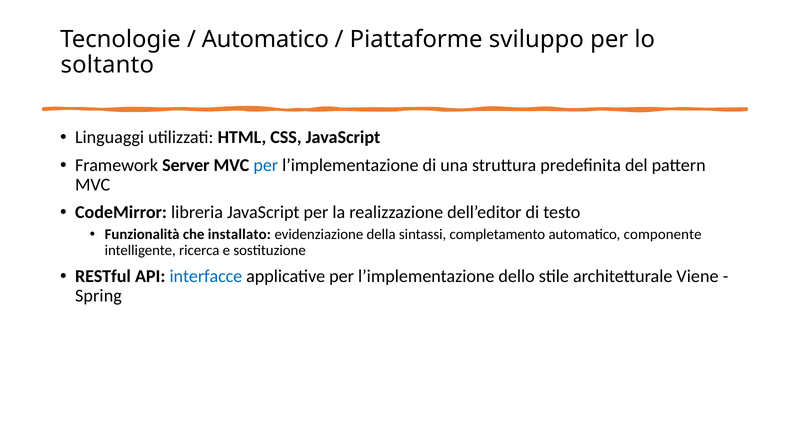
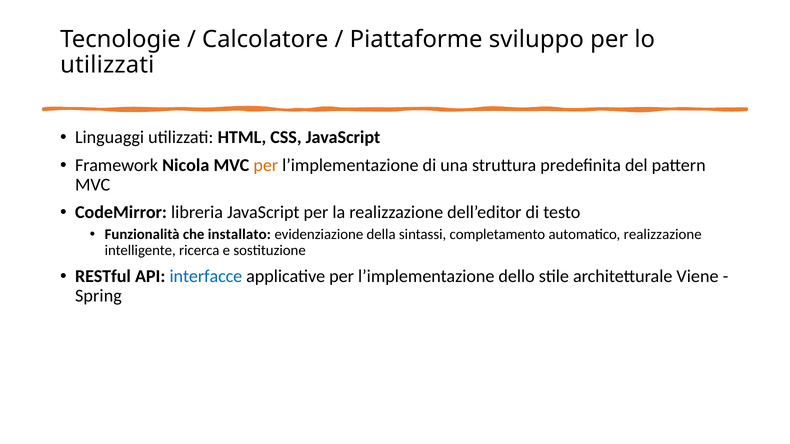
Automatico at (265, 39): Automatico -> Calcolatore
soltanto at (107, 65): soltanto -> utilizzati
Server: Server -> Nicola
per at (266, 165) colour: blue -> orange
automatico componente: componente -> realizzazione
